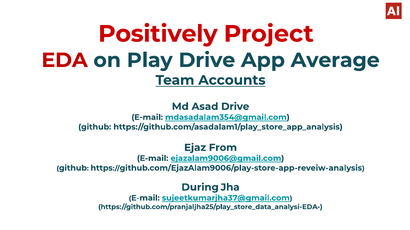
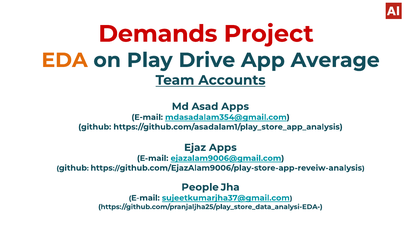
Positively: Positively -> Demands
EDA colour: red -> orange
Asad Drive: Drive -> Apps
Ejaz From: From -> Apps
During: During -> People
